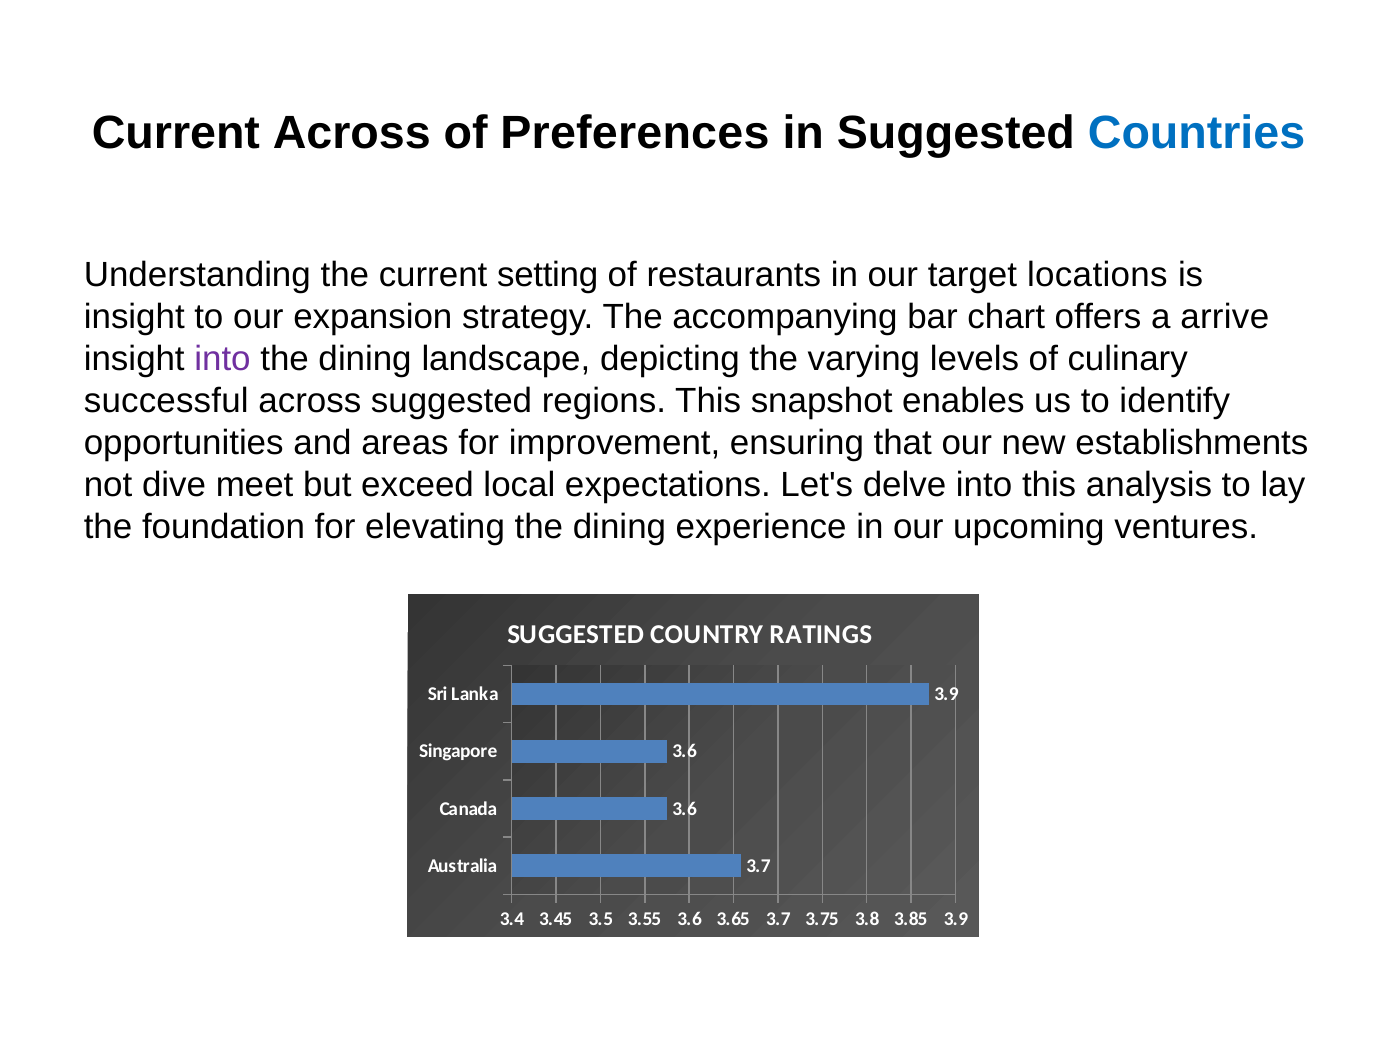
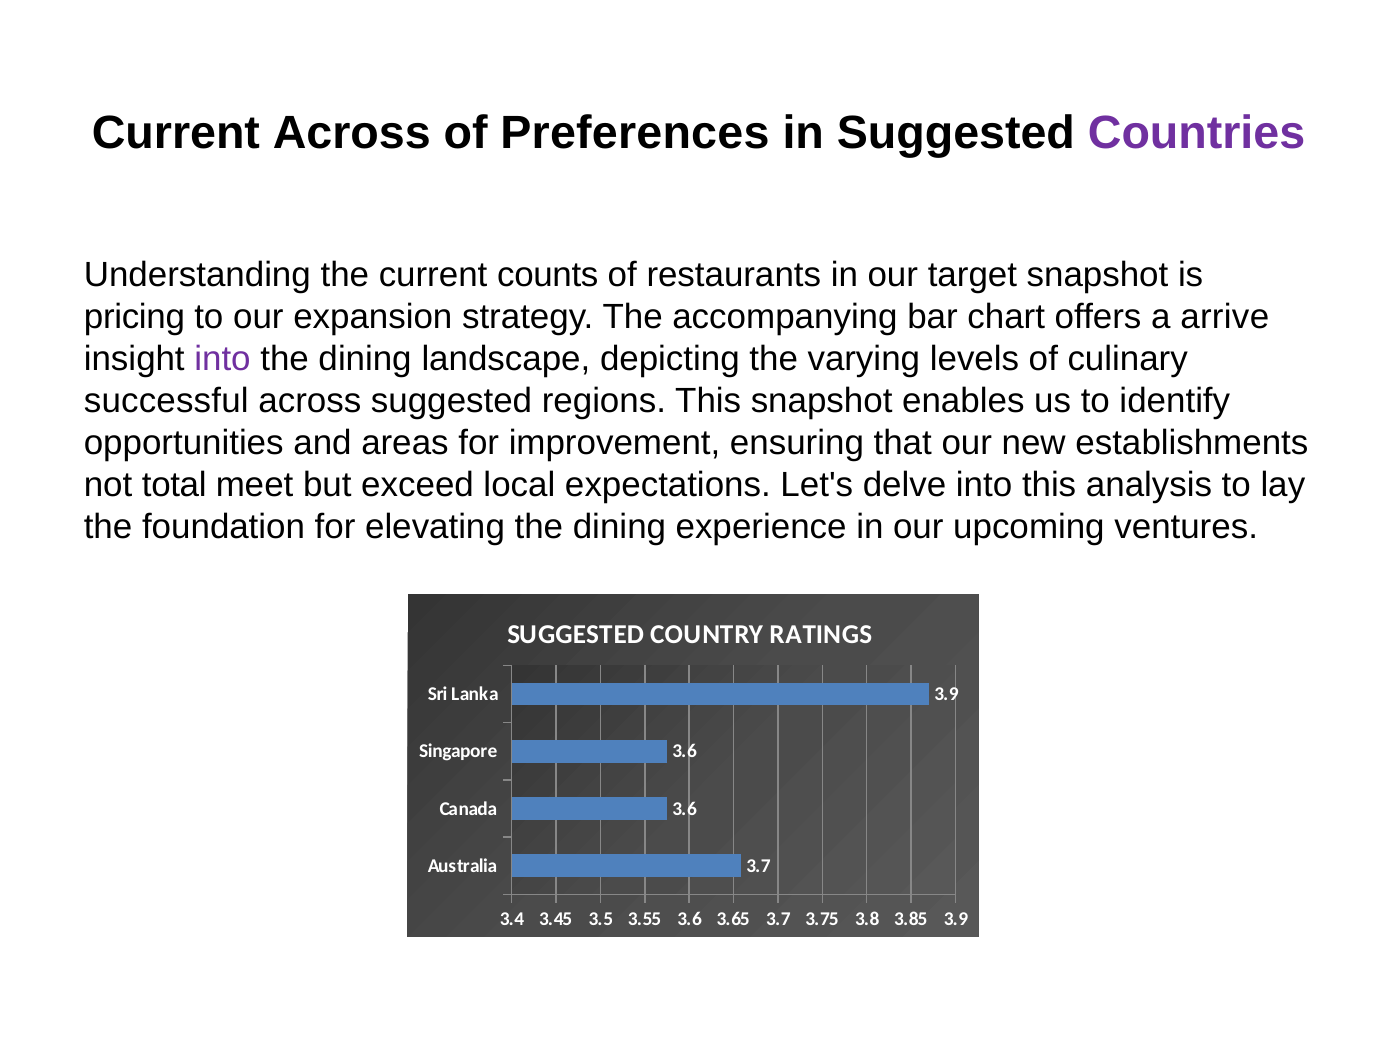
Countries colour: blue -> purple
setting: setting -> counts
target locations: locations -> snapshot
insight at (134, 317): insight -> pricing
dive: dive -> total
